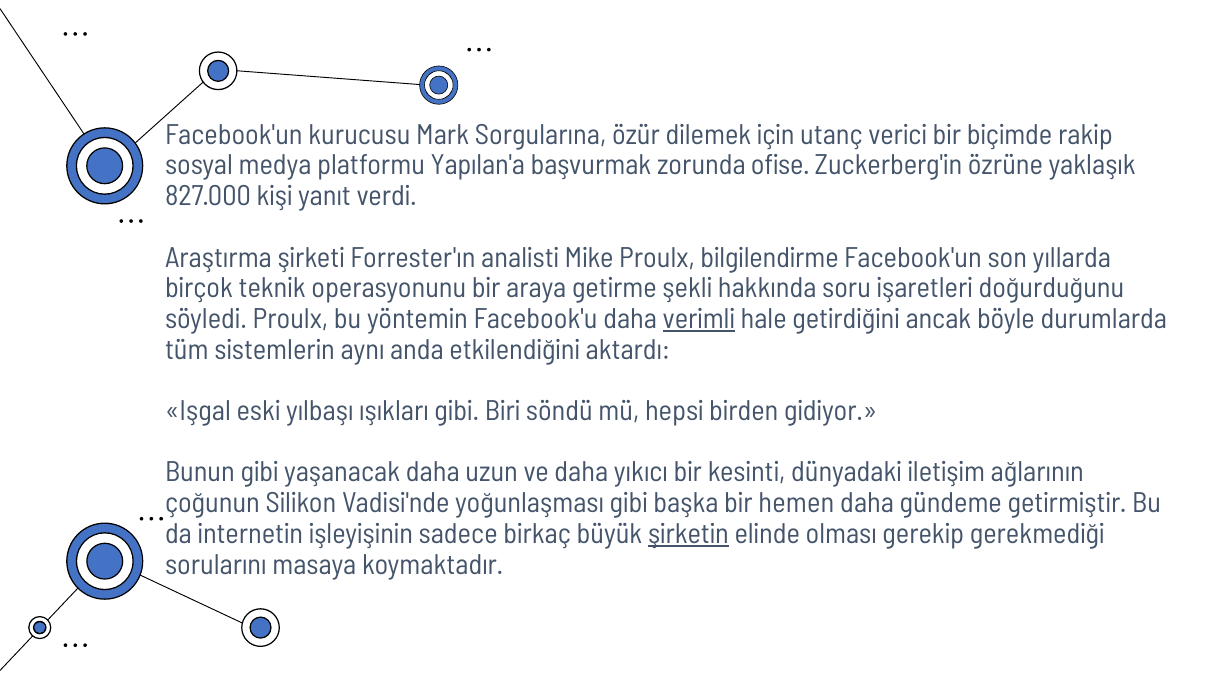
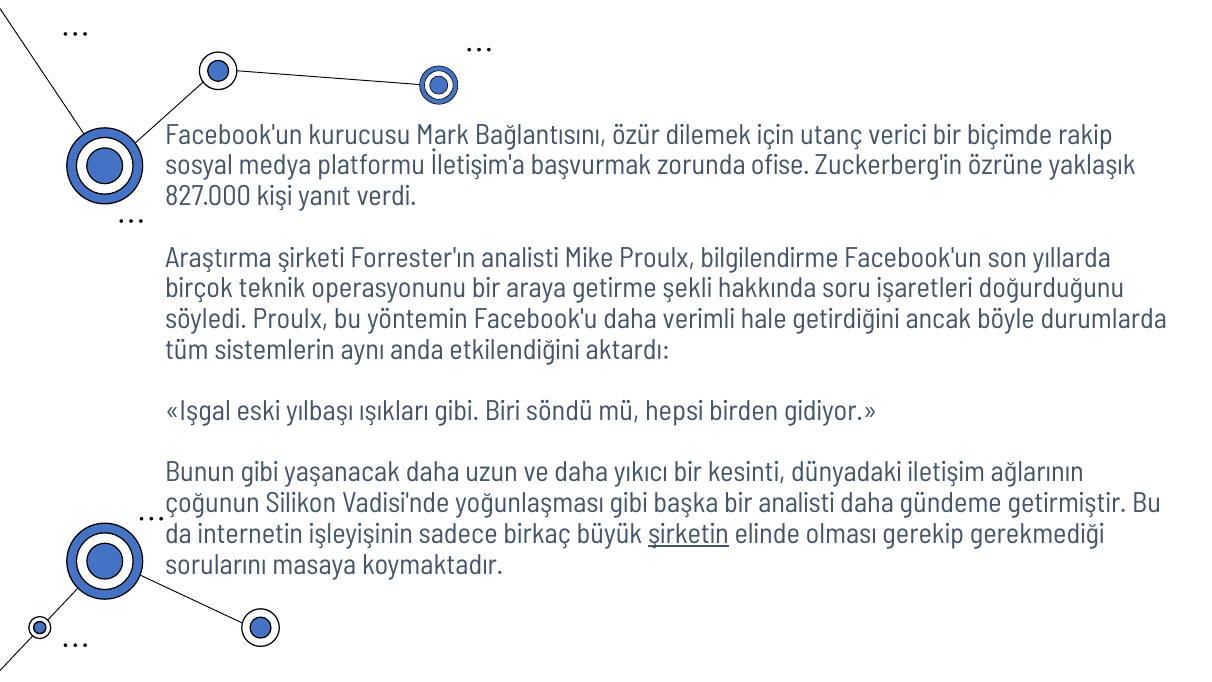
Sorgularına: Sorgularına -> Bağlantısını
Yapılan'a: Yapılan'a -> İletişim'a
verimli underline: present -> none
bir hemen: hemen -> analisti
